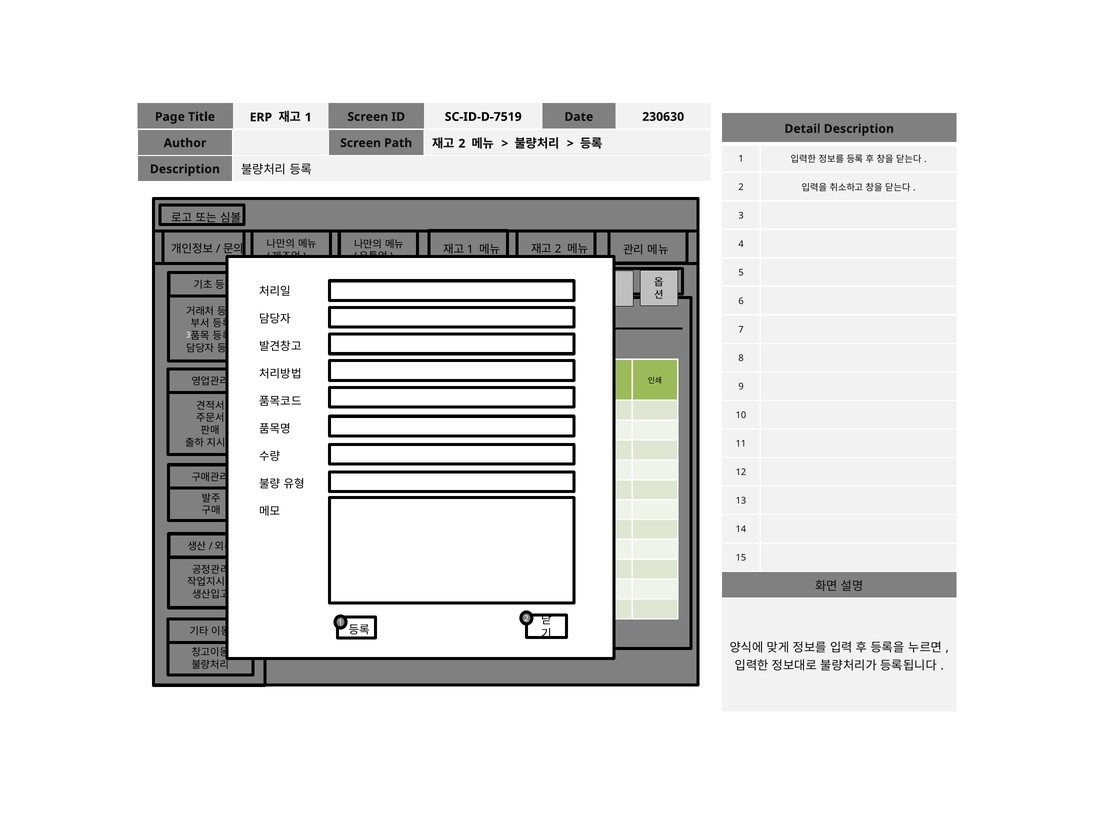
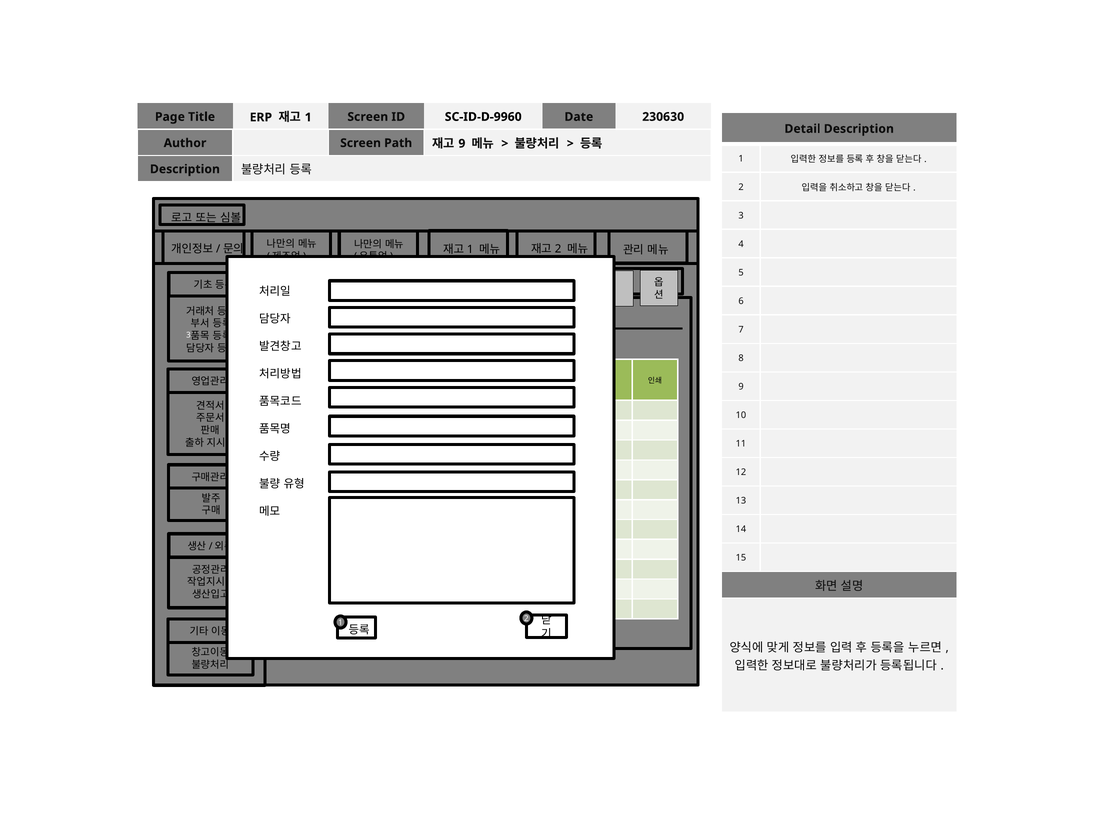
SC-ID-D-7519: SC-ID-D-7519 -> SC-ID-D-9960
2 at (462, 143): 2 -> 9
